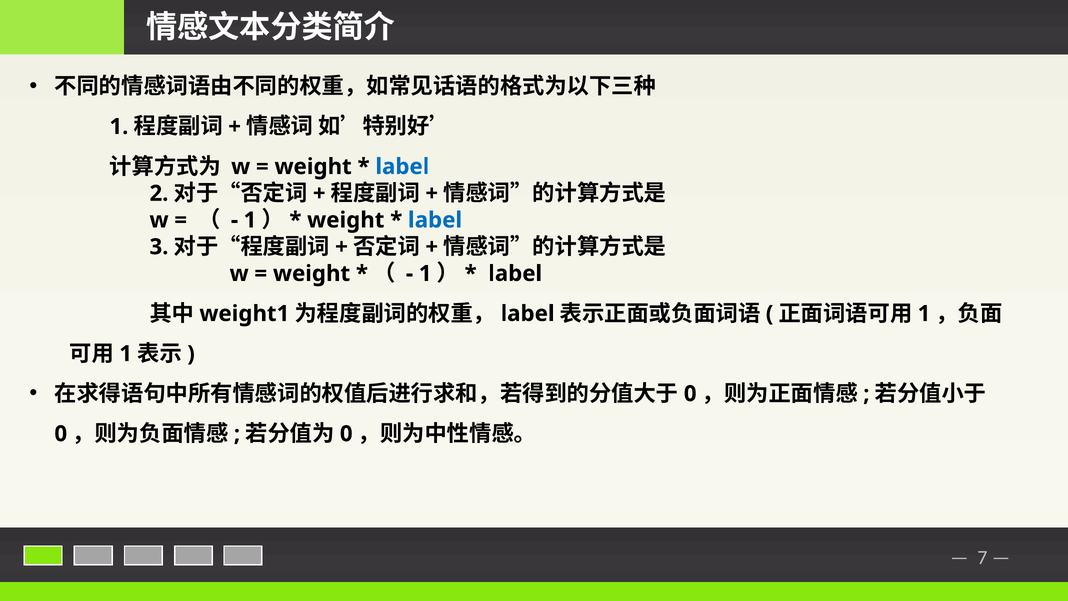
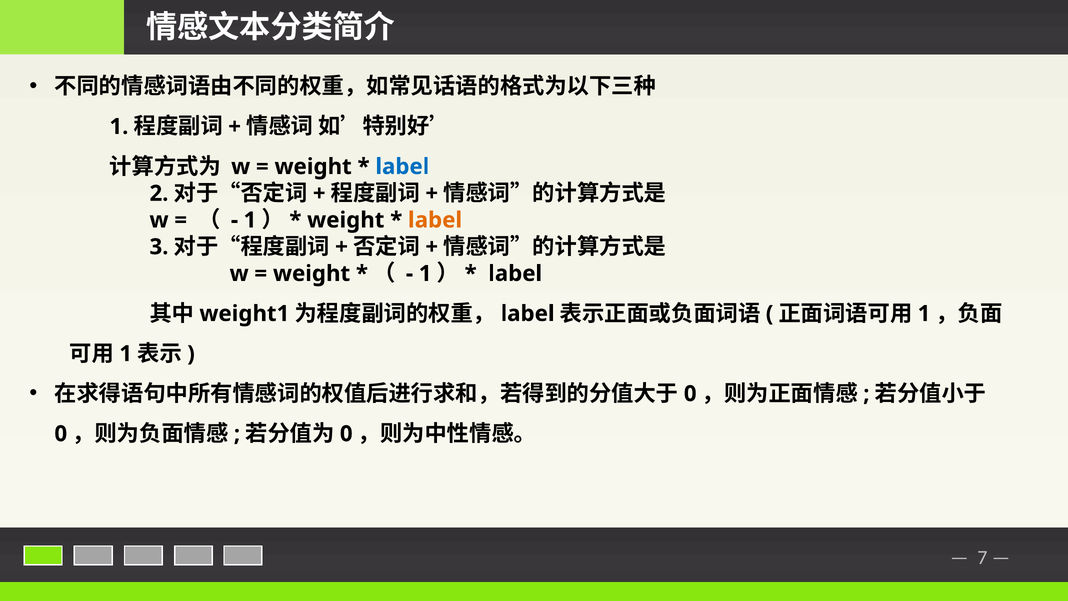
label at (435, 220) colour: blue -> orange
